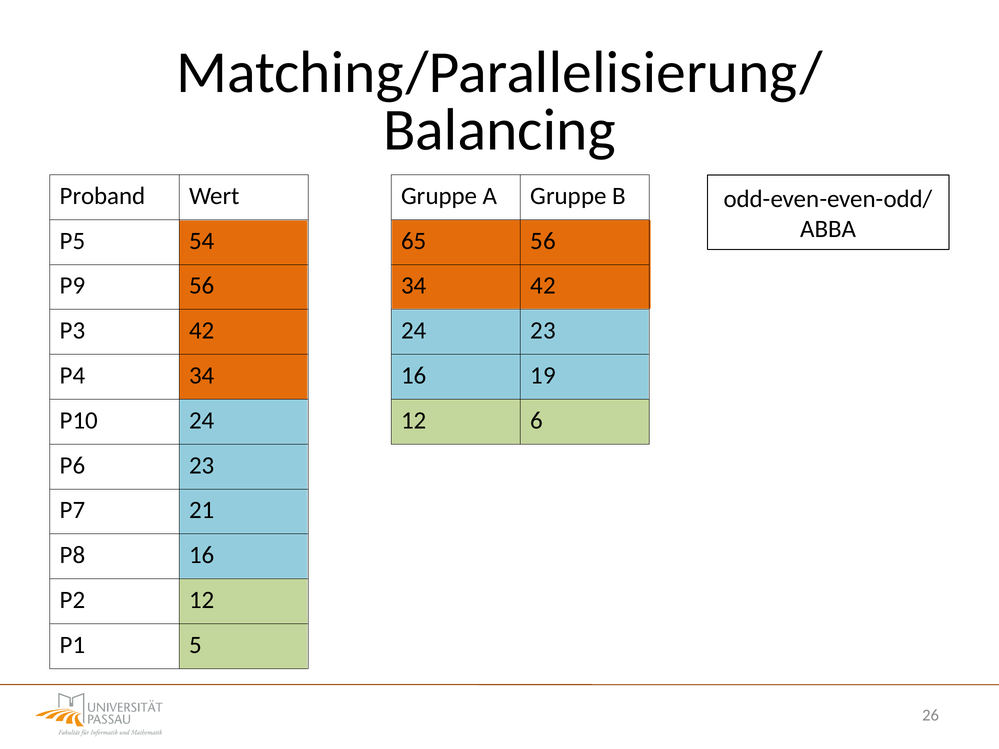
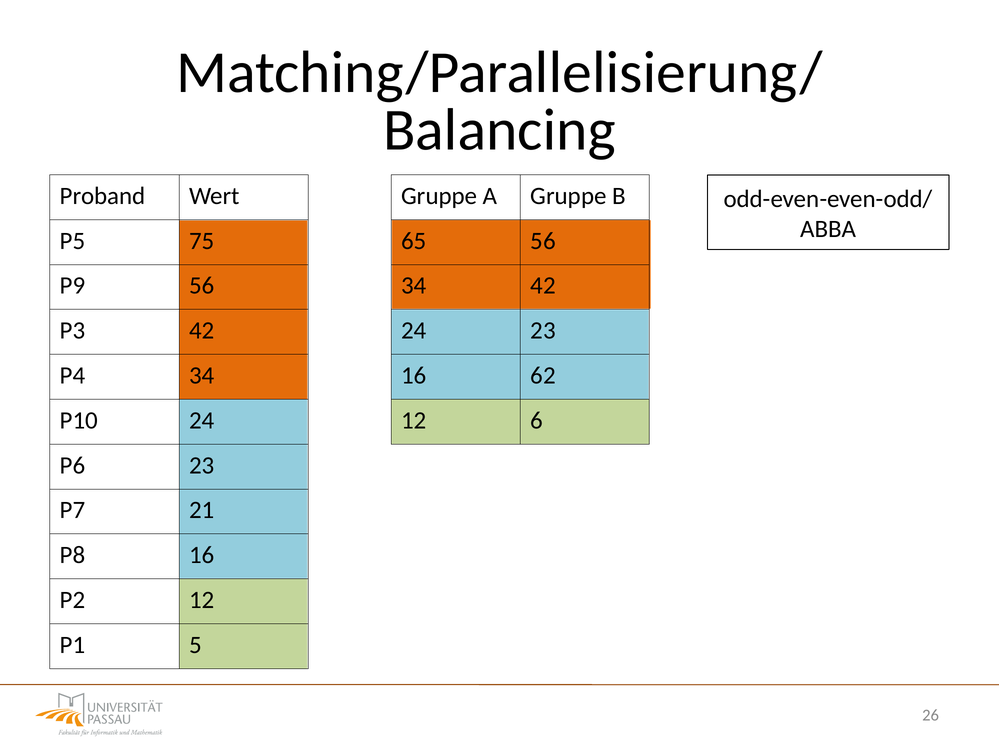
54: 54 -> 75
19: 19 -> 62
